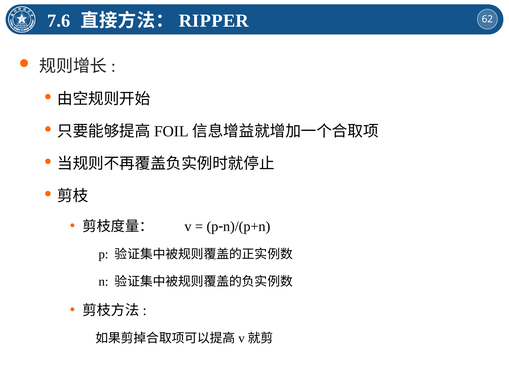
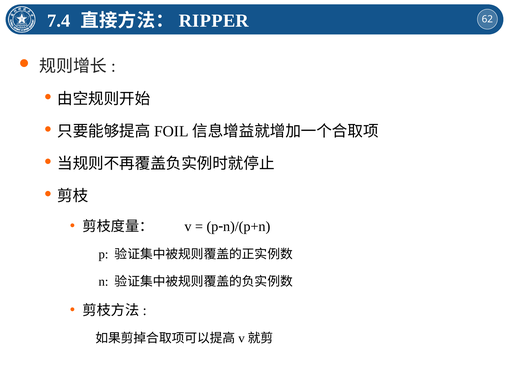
7.6: 7.6 -> 7.4
